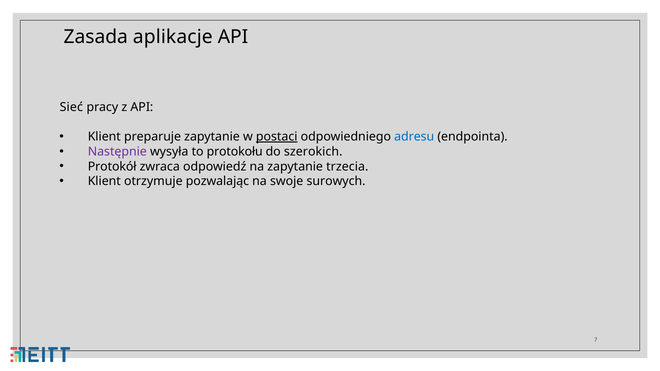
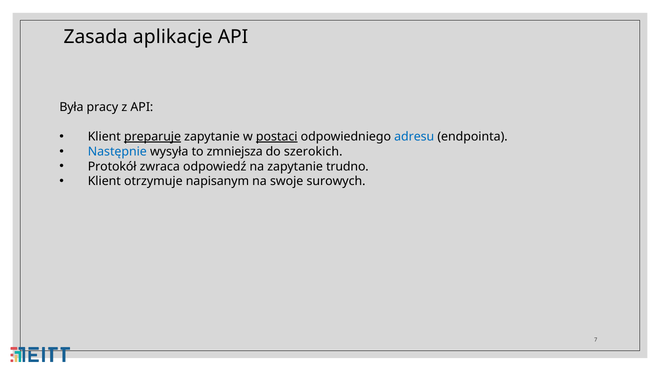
Sieć: Sieć -> Była
preparuje underline: none -> present
Następnie colour: purple -> blue
protokołu: protokołu -> zmniejsza
trzecia: trzecia -> trudno
pozwalając: pozwalając -> napisanym
